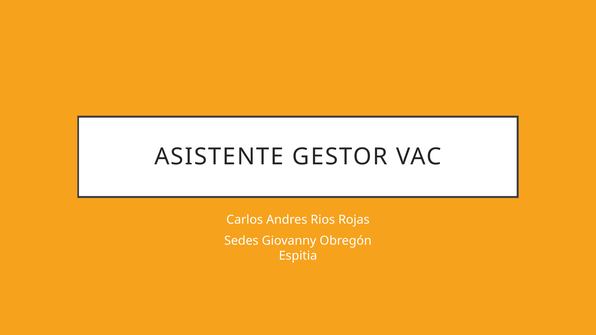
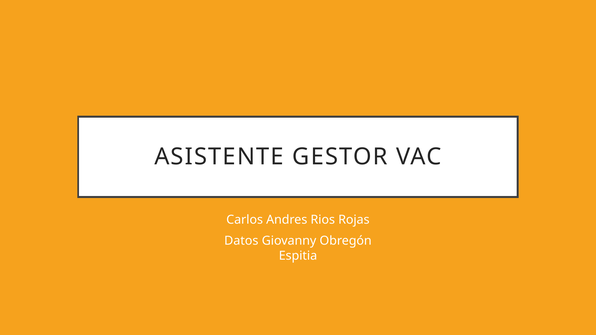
Sedes: Sedes -> Datos
